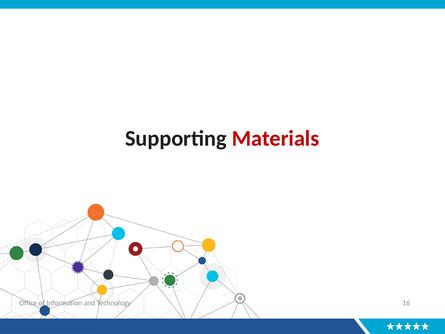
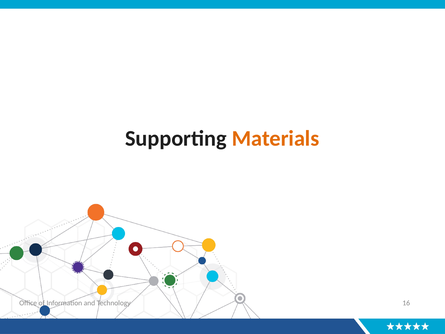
Materials colour: red -> orange
